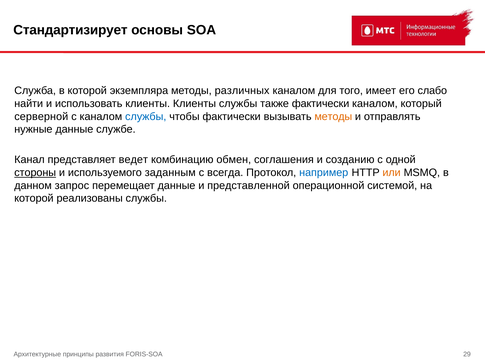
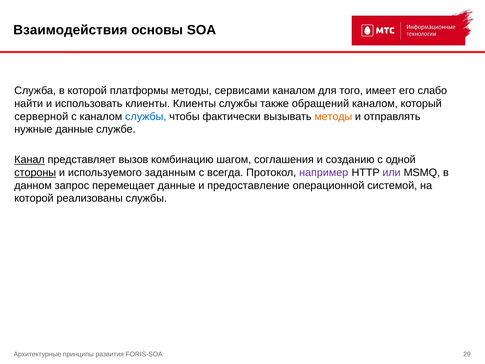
Стандартизирует: Стандартизирует -> Взаимодействия
экземпляра: экземпляра -> платформы
различных: различных -> сервисами
также фактически: фактически -> обращений
Канал underline: none -> present
ведет: ведет -> вызов
обмен: обмен -> шагом
например colour: blue -> purple
или colour: orange -> purple
представленной: представленной -> предоставление
